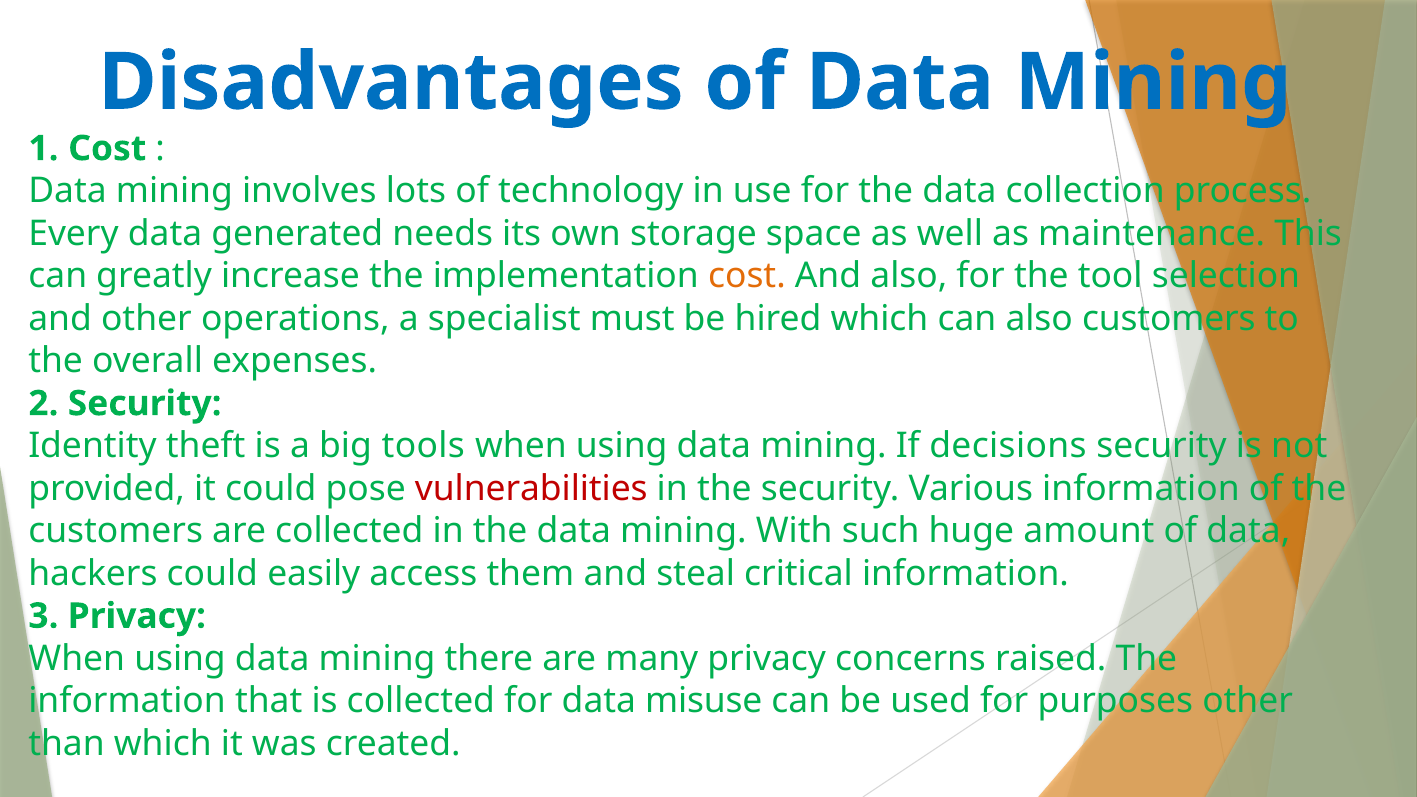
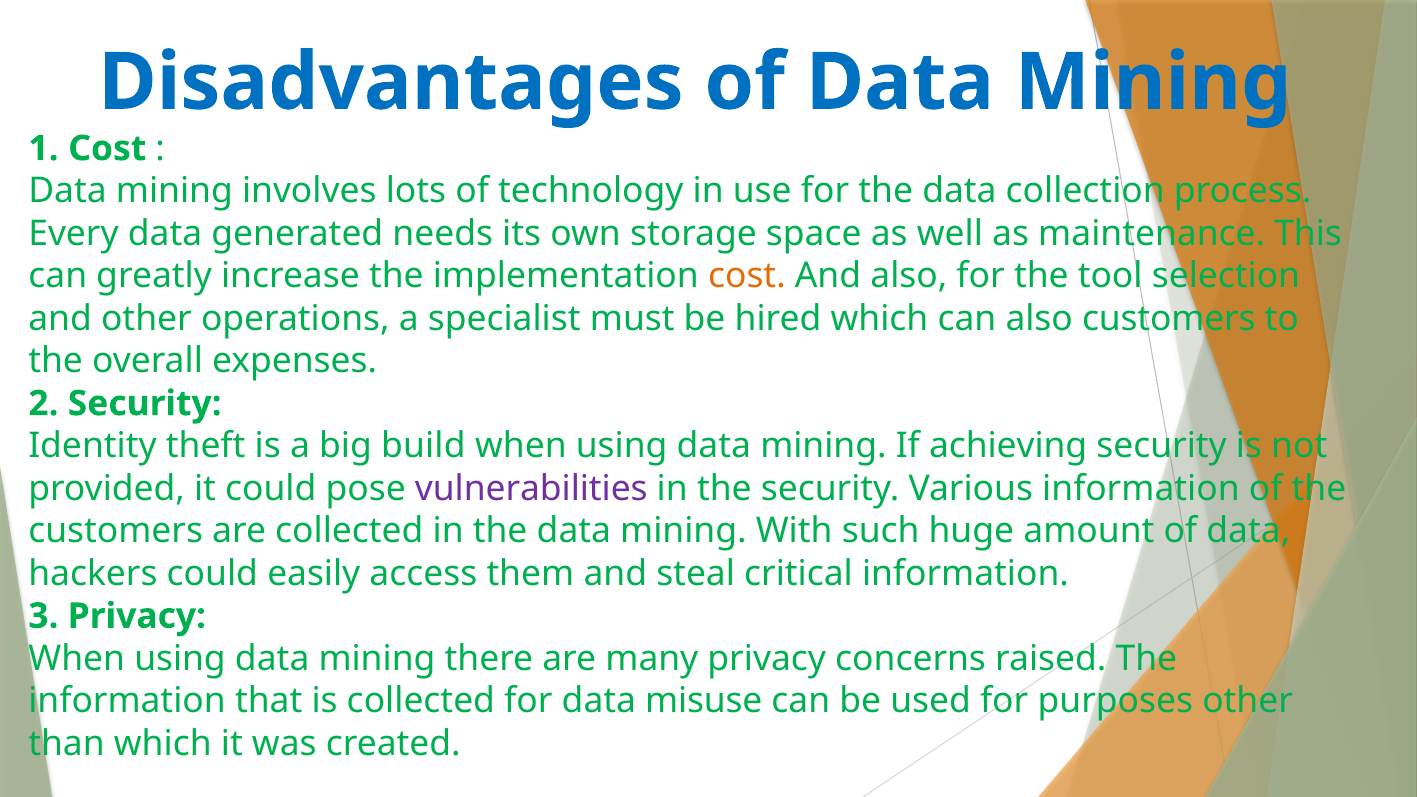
tools: tools -> build
decisions: decisions -> achieving
vulnerabilities colour: red -> purple
